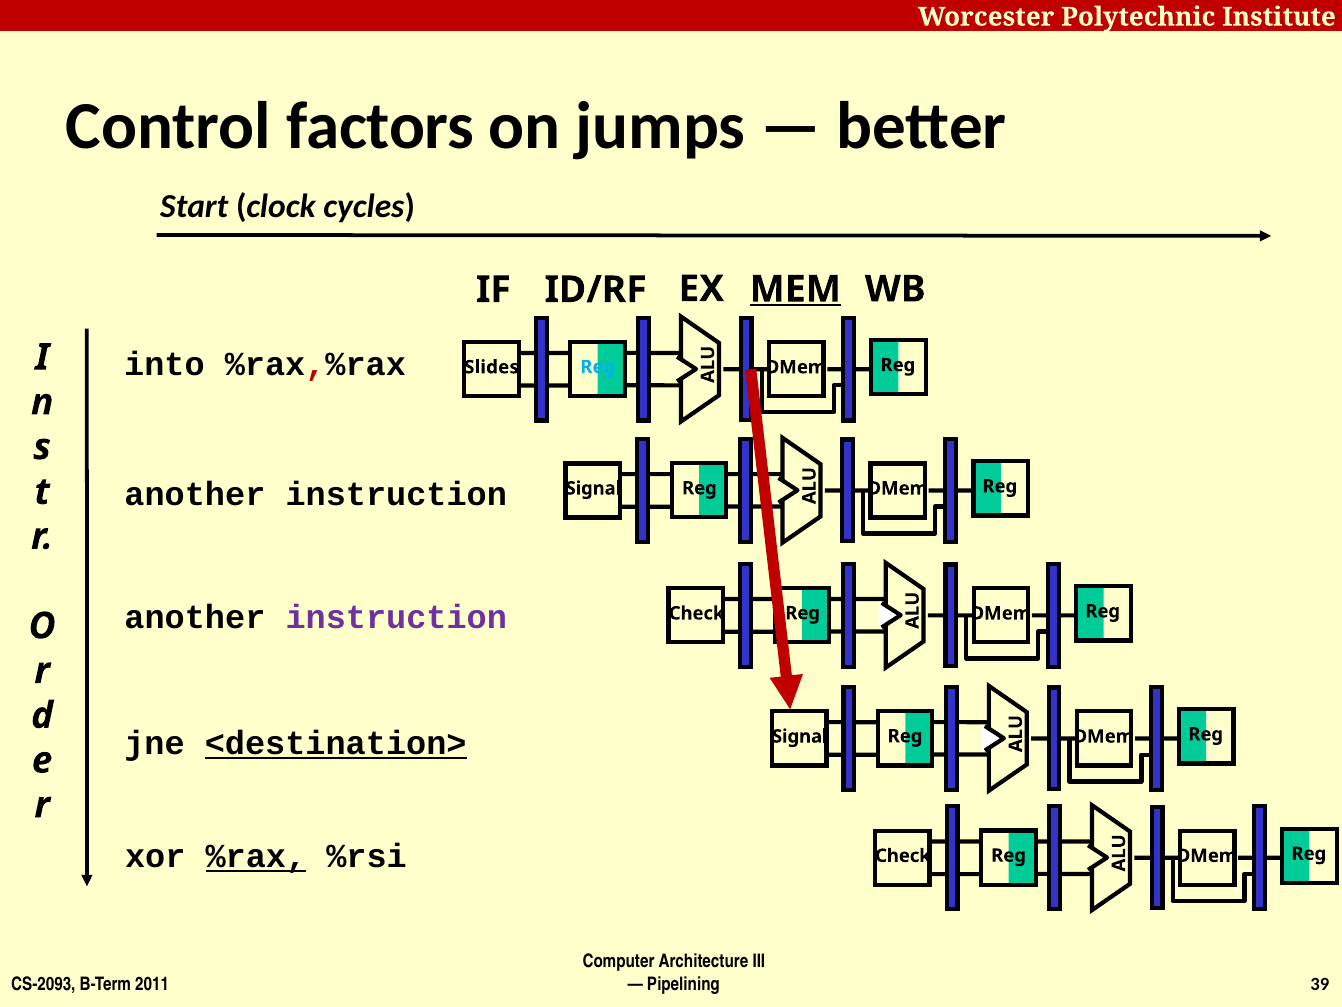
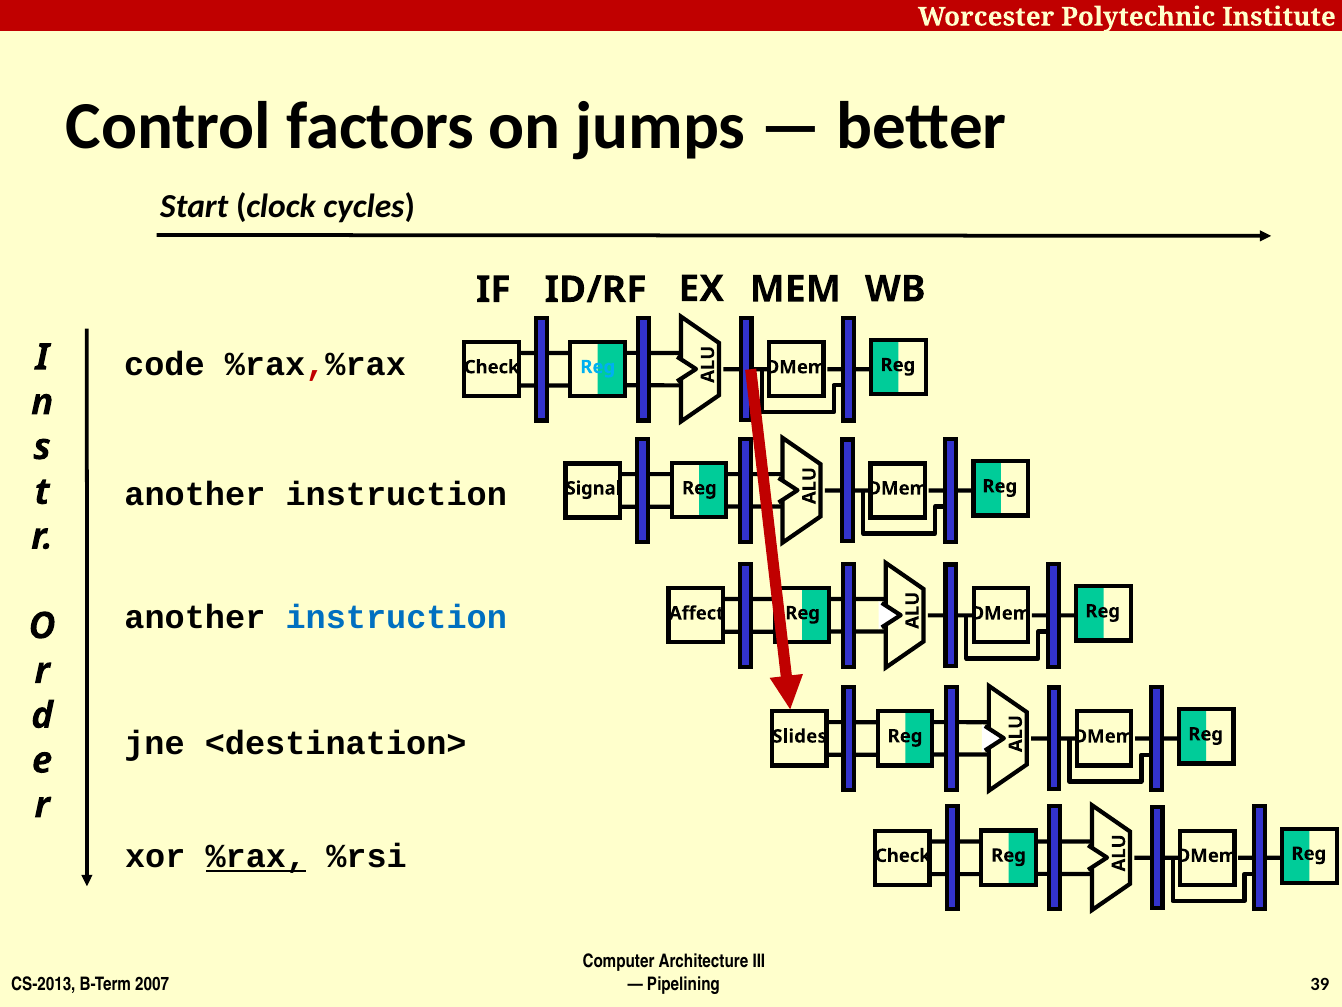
MEM underline: present -> none
into: into -> code
Slides at (491, 367): Slides -> Check
instruction at (396, 617) colour: purple -> blue
Check at (697, 613): Check -> Affect
<destination> underline: present -> none
Signal at (800, 736): Signal -> Slides
CS-2093: CS-2093 -> CS-2013
2011: 2011 -> 2007
